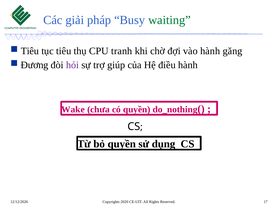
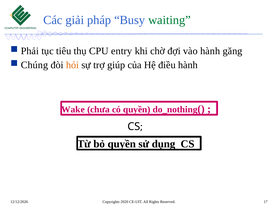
Tiêu at (30, 51): Tiêu -> Phải
tranh: tranh -> entry
Đương: Đương -> Chúng
hỏi colour: purple -> orange
